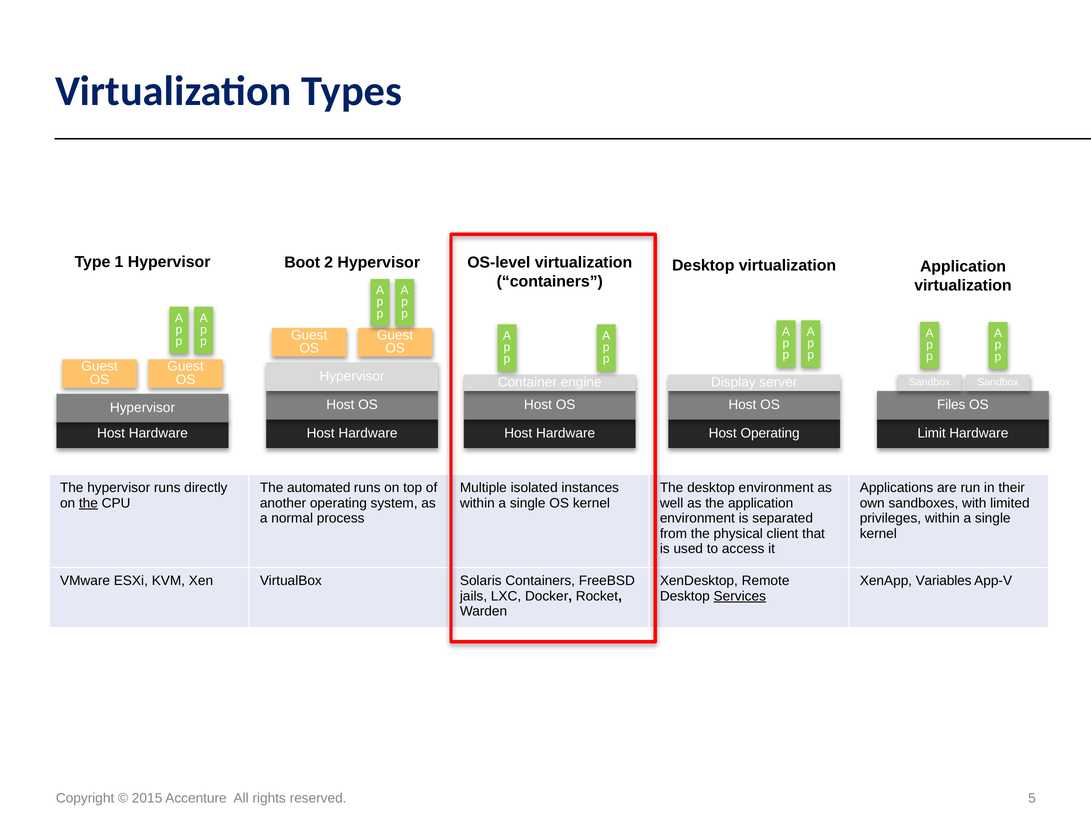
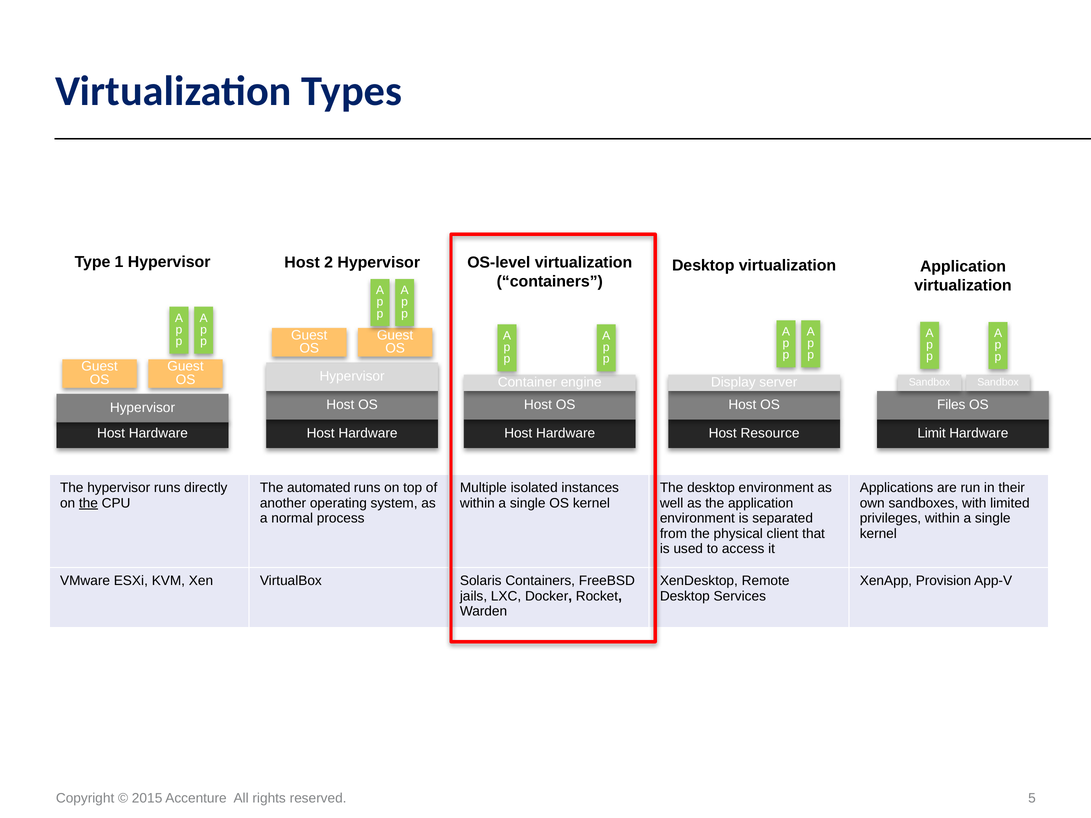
Hypervisor Boot: Boot -> Host
Host Operating: Operating -> Resource
Variables: Variables -> Provision
Services underline: present -> none
